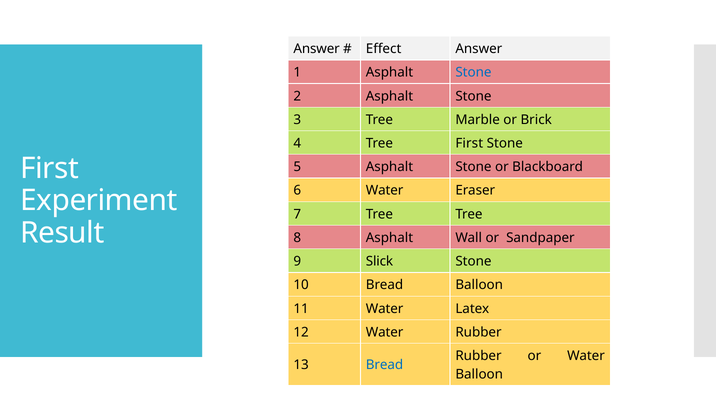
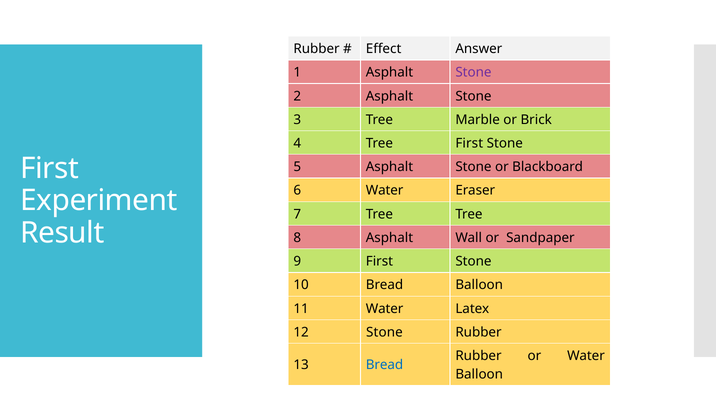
Answer at (317, 49): Answer -> Rubber
Stone at (473, 73) colour: blue -> purple
9 Slick: Slick -> First
12 Water: Water -> Stone
